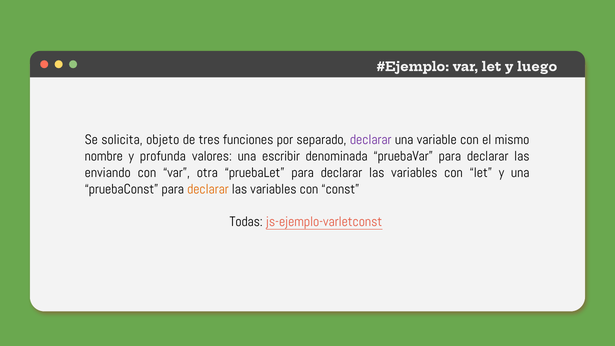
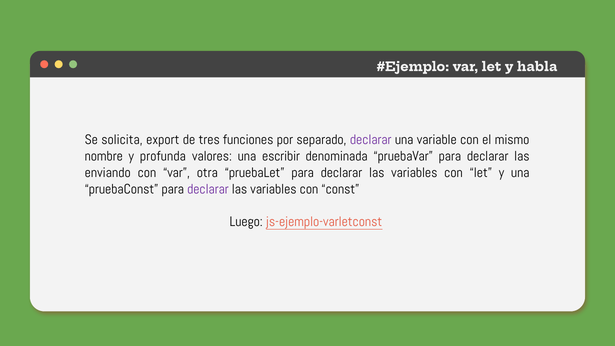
luego: luego -> habla
objeto: objeto -> export
declarar at (208, 189) colour: orange -> purple
Todas: Todas -> Luego
